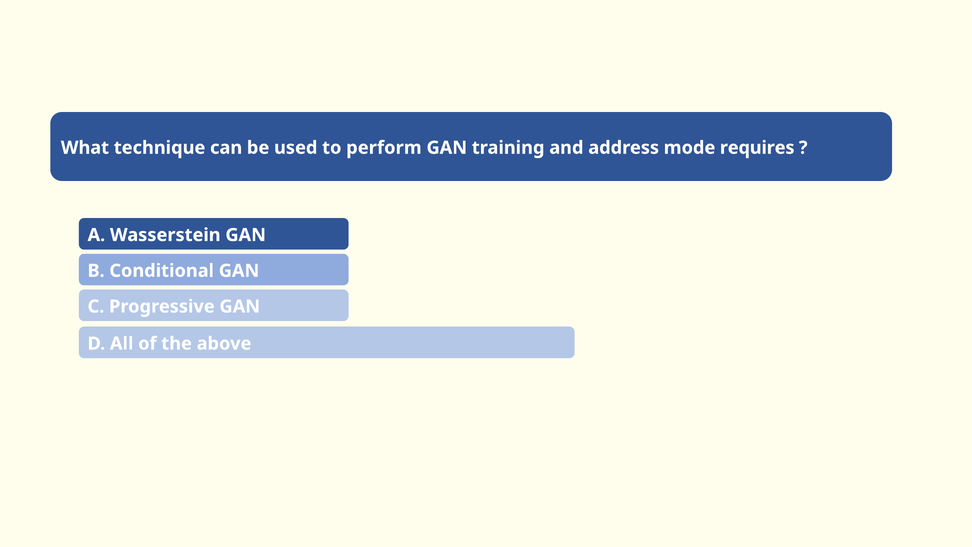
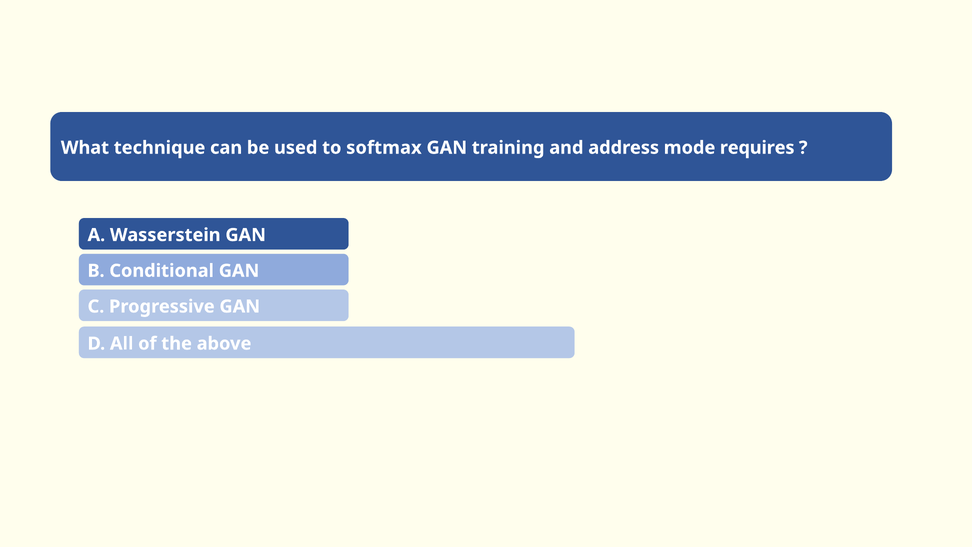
perform: perform -> softmax
